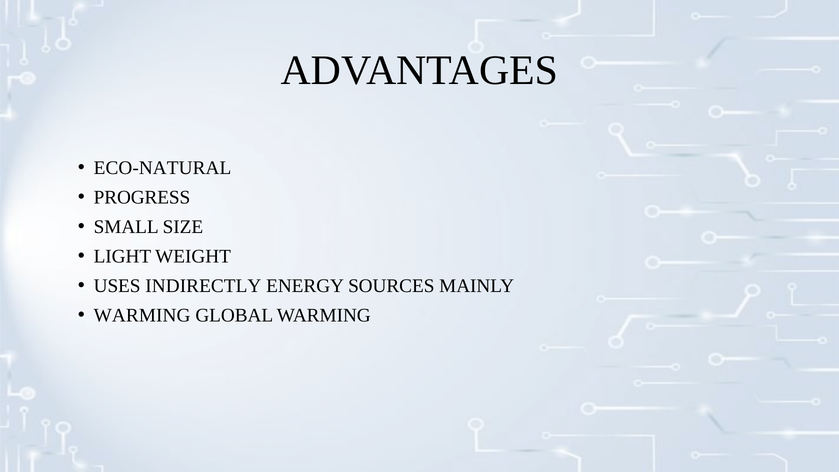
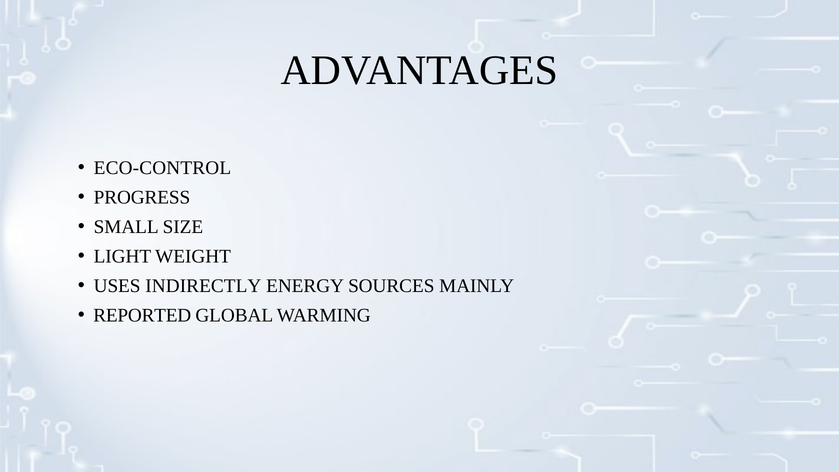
ECO-NATURAL: ECO-NATURAL -> ECO-CONTROL
WARMING at (142, 315): WARMING -> REPORTED
